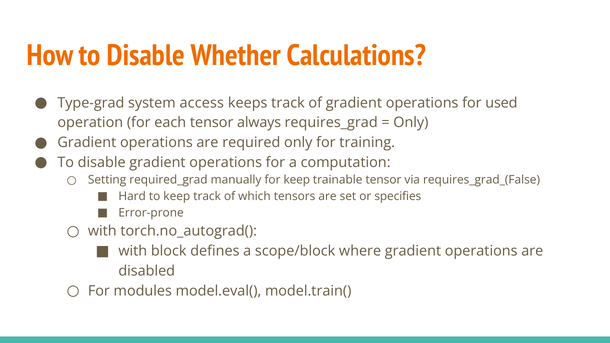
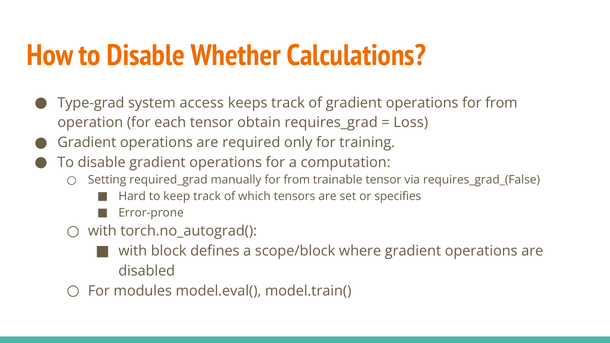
operations for used: used -> from
always: always -> obtain
Only at (411, 123): Only -> Loss
manually for keep: keep -> from
